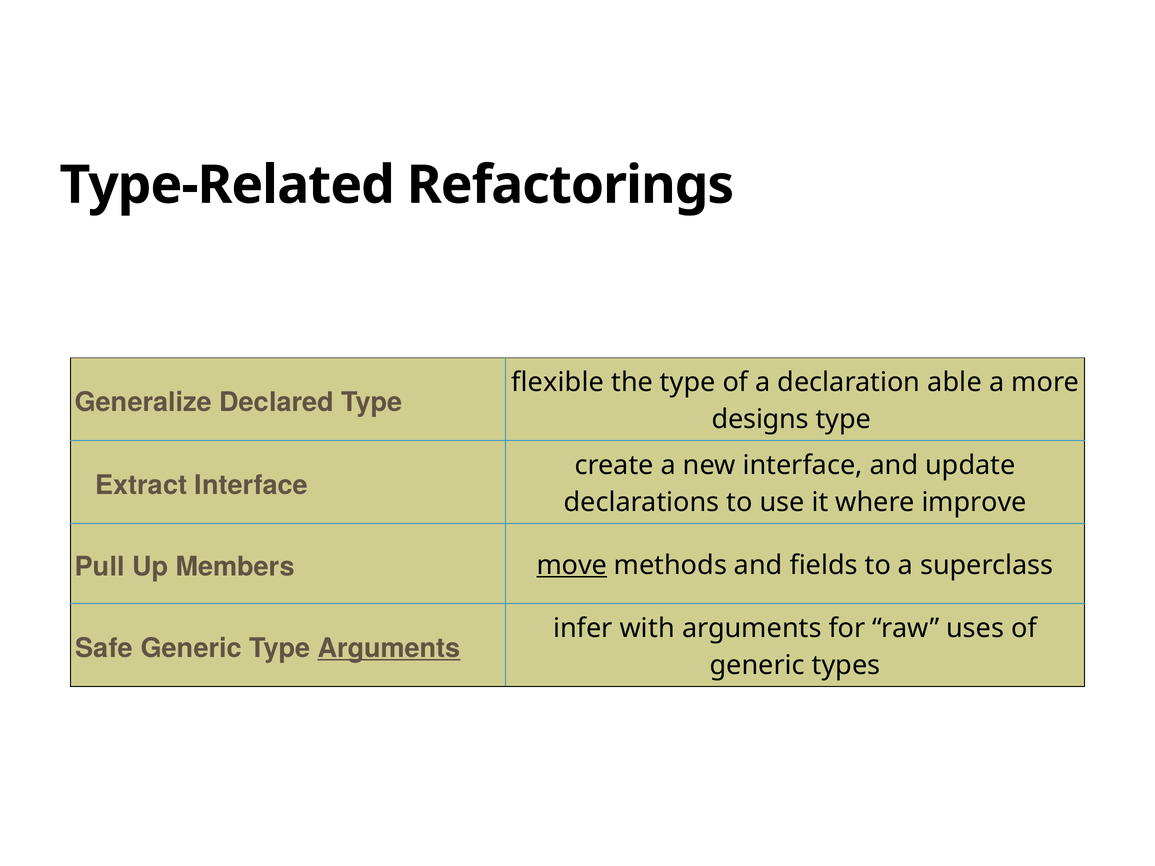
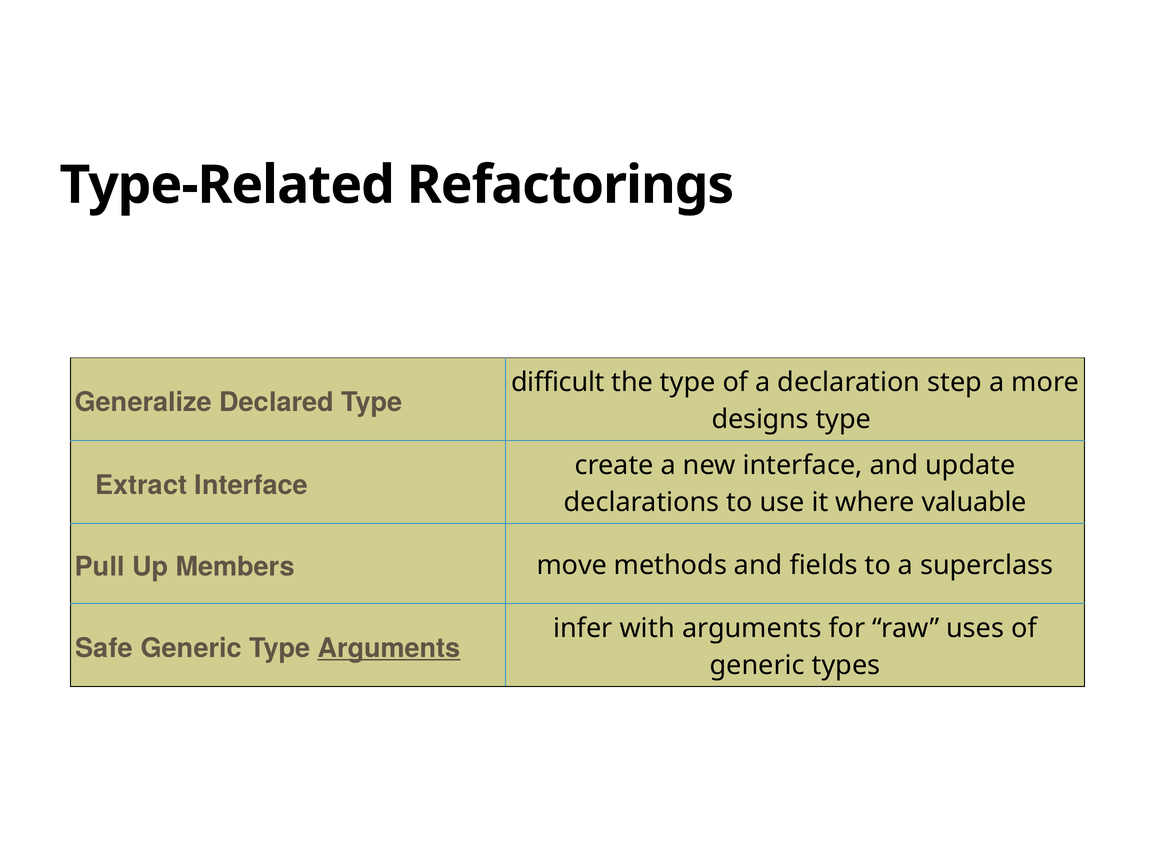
flexible: flexible -> difficult
able: able -> step
improve: improve -> valuable
move underline: present -> none
